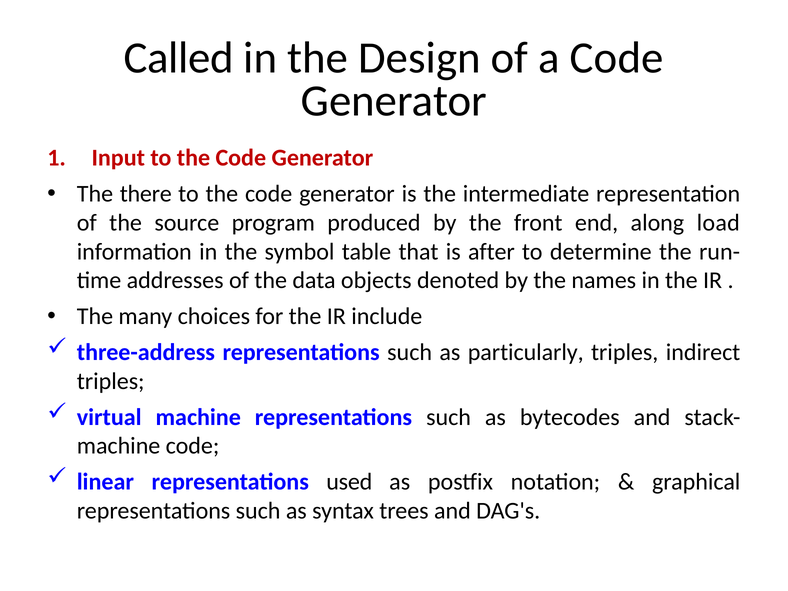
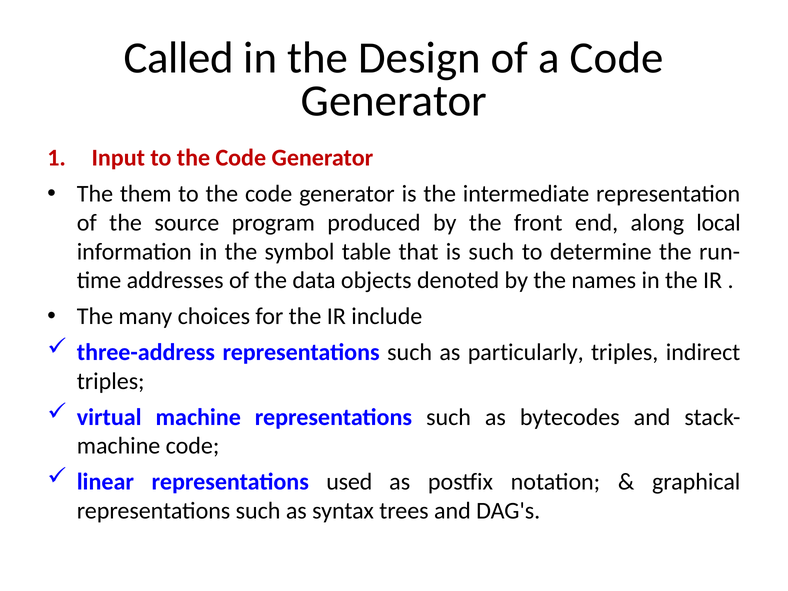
there: there -> them
load: load -> local
is after: after -> such
